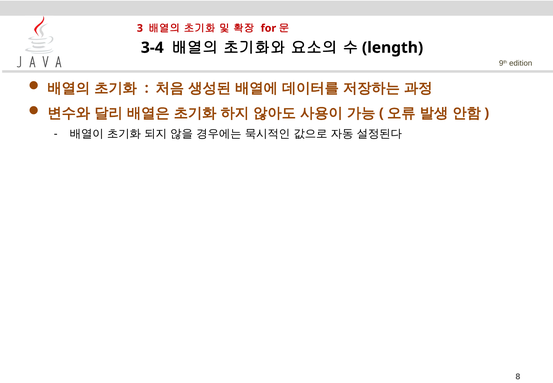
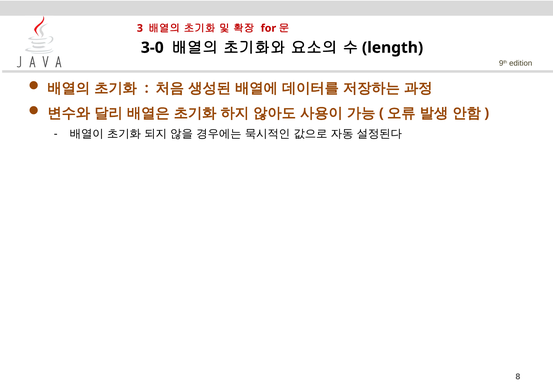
3-4: 3-4 -> 3-0
